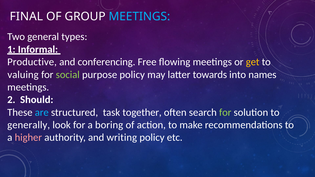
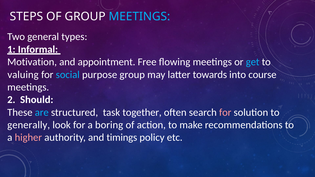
FINAL: FINAL -> STEPS
Productive: Productive -> Motivation
conferencing: conferencing -> appointment
get colour: yellow -> light blue
social colour: light green -> light blue
purpose policy: policy -> group
names: names -> course
for at (225, 112) colour: light green -> pink
writing: writing -> timings
